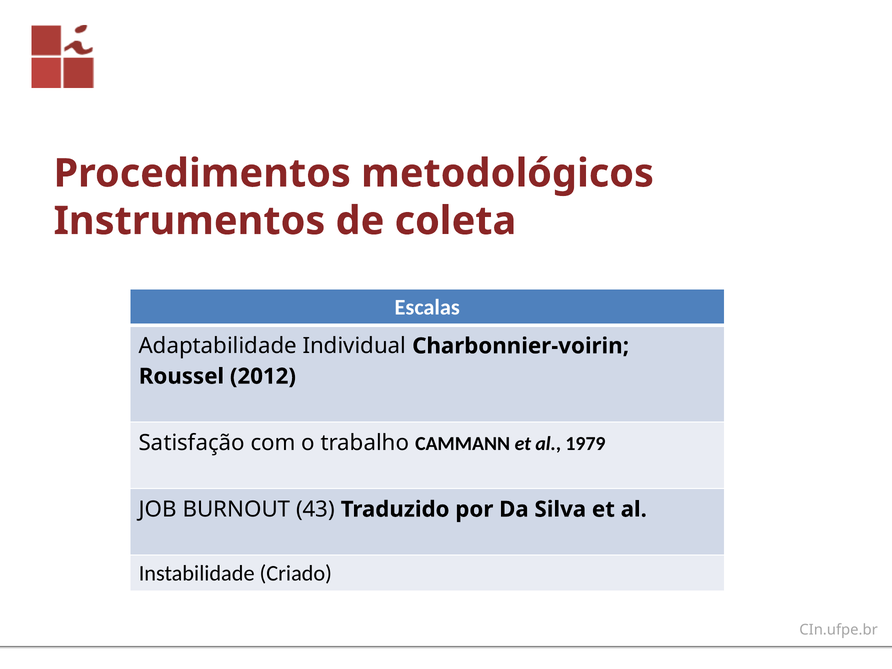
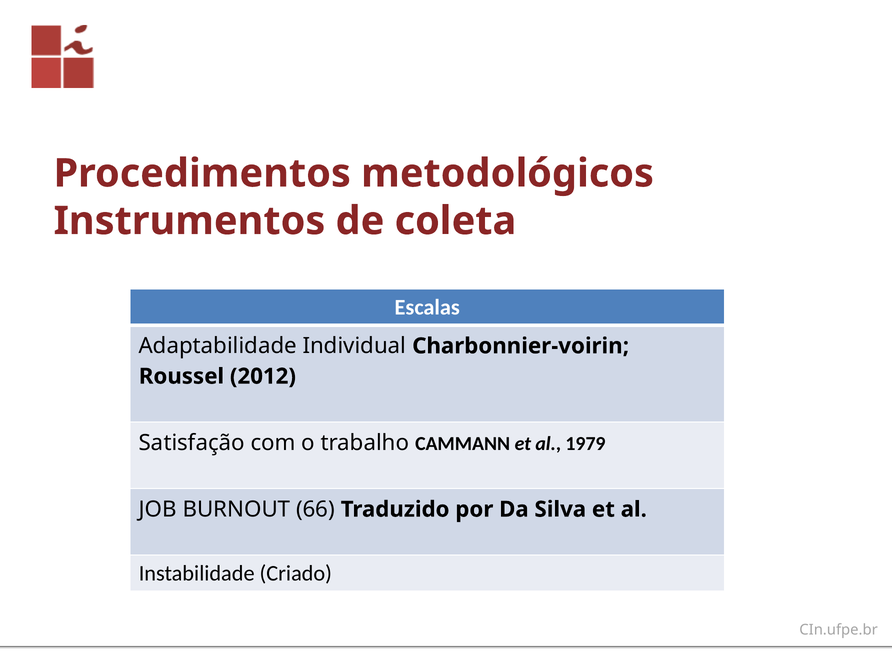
43: 43 -> 66
